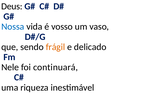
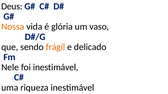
Nossa colour: blue -> orange
vosso: vosso -> glória
foi continuará: continuará -> inestimável
